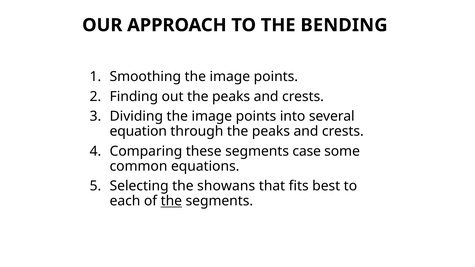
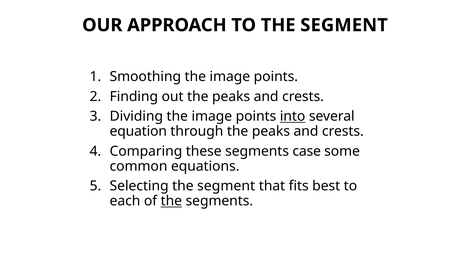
TO THE BENDING: BENDING -> SEGMENT
into underline: none -> present
Selecting the showans: showans -> segment
